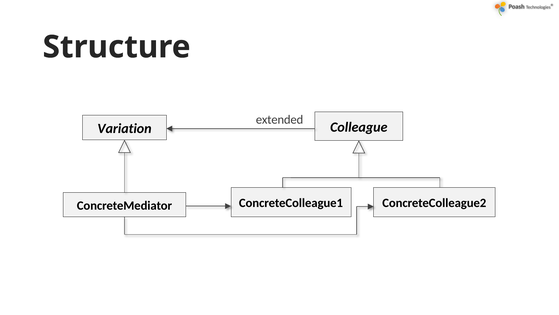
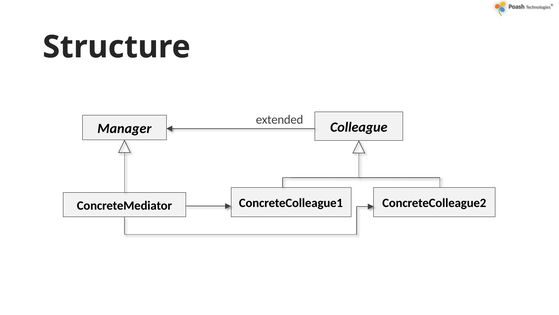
Variation: Variation -> Manager
